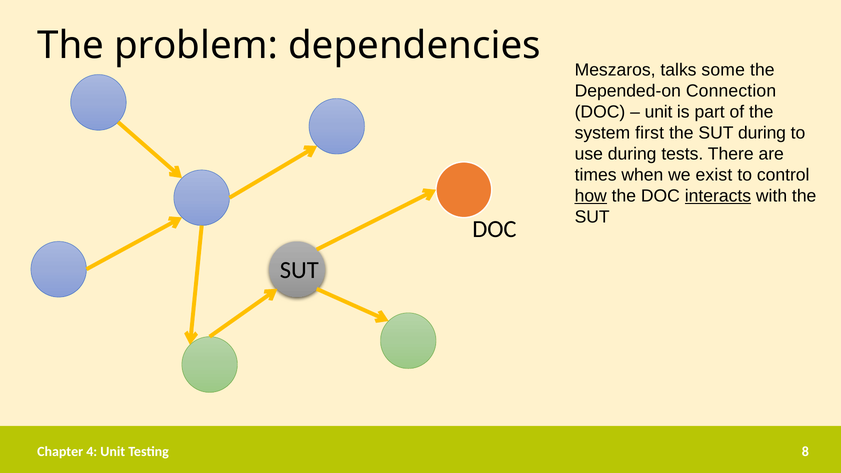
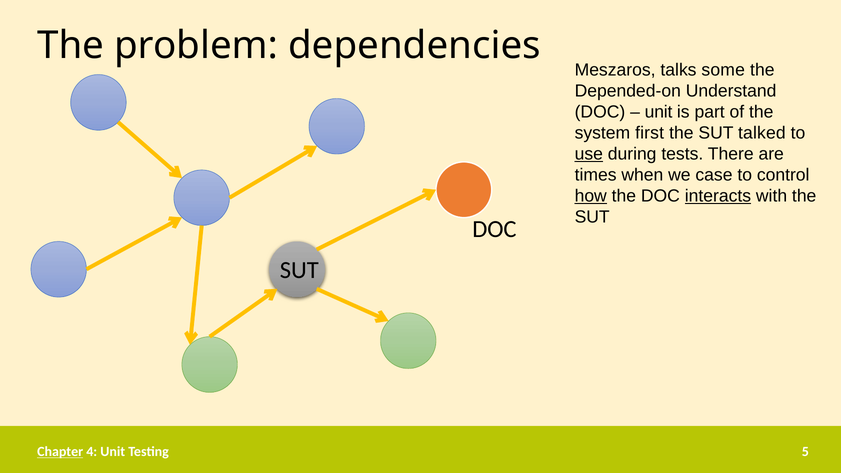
Connection: Connection -> Understand
SUT during: during -> talked
use underline: none -> present
exist: exist -> case
Chapter underline: none -> present
8: 8 -> 5
